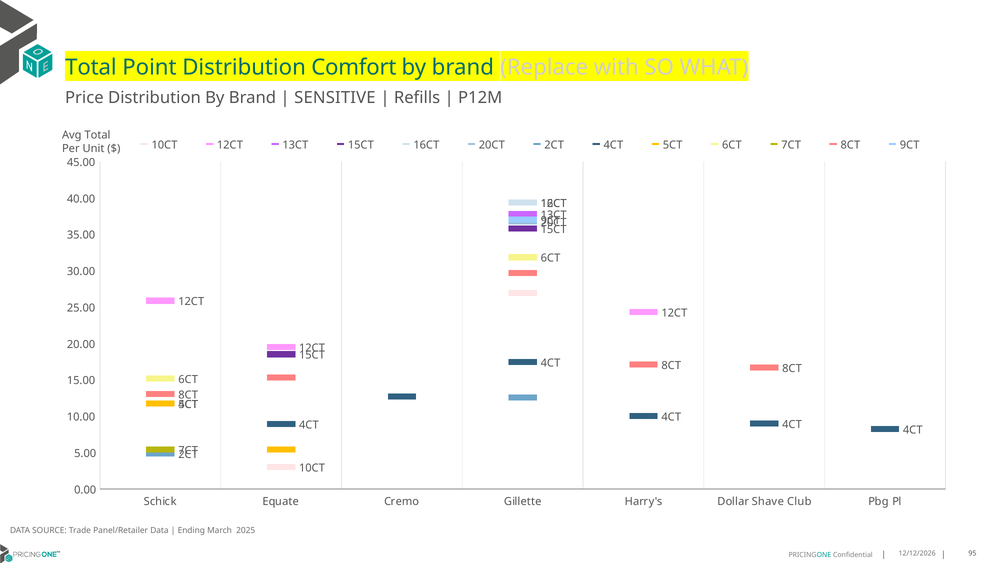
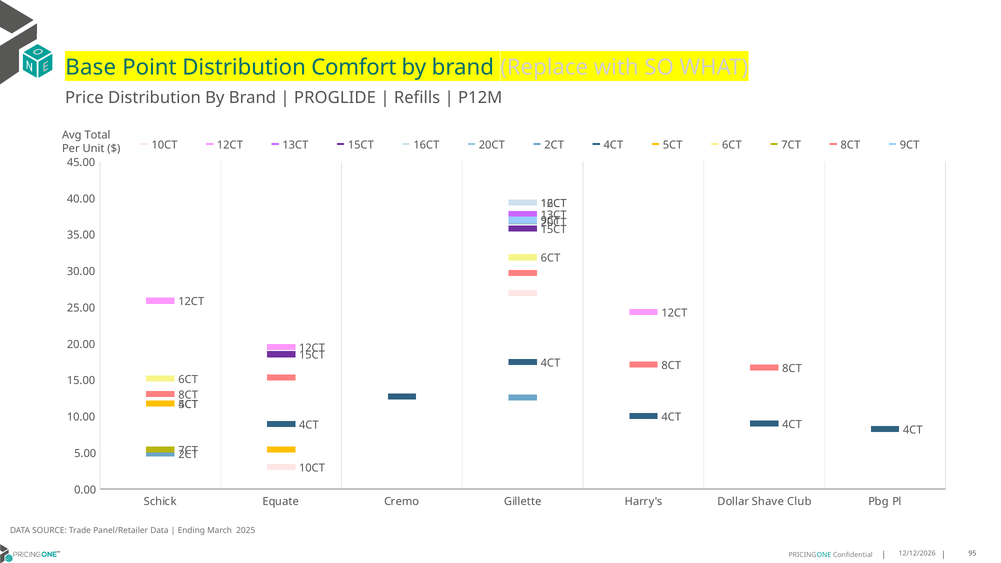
Total at (91, 67): Total -> Base
SENSITIVE: SENSITIVE -> PROGLIDE
